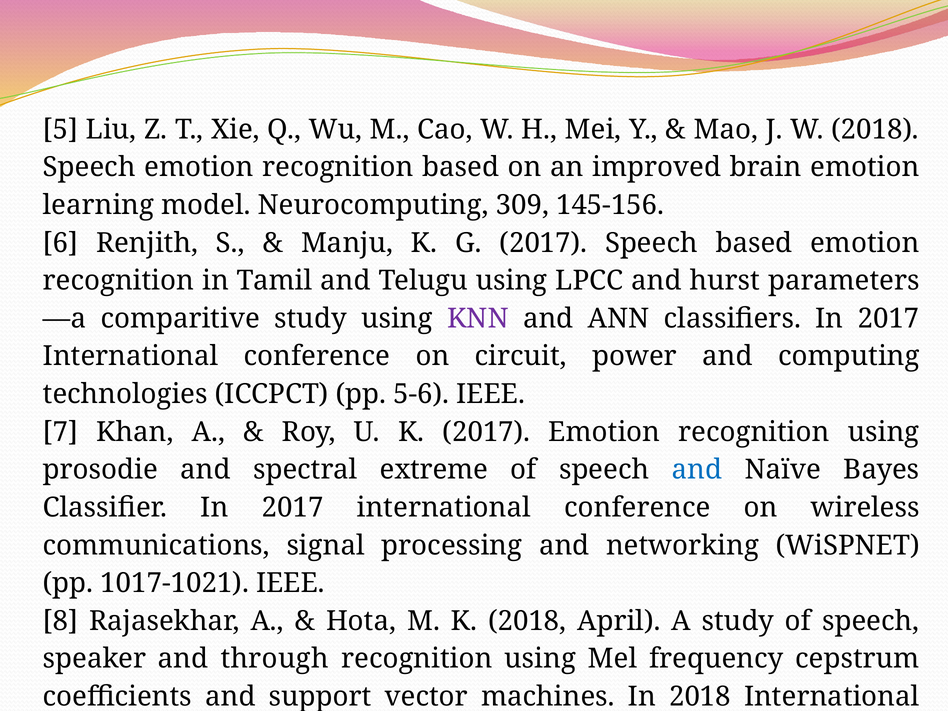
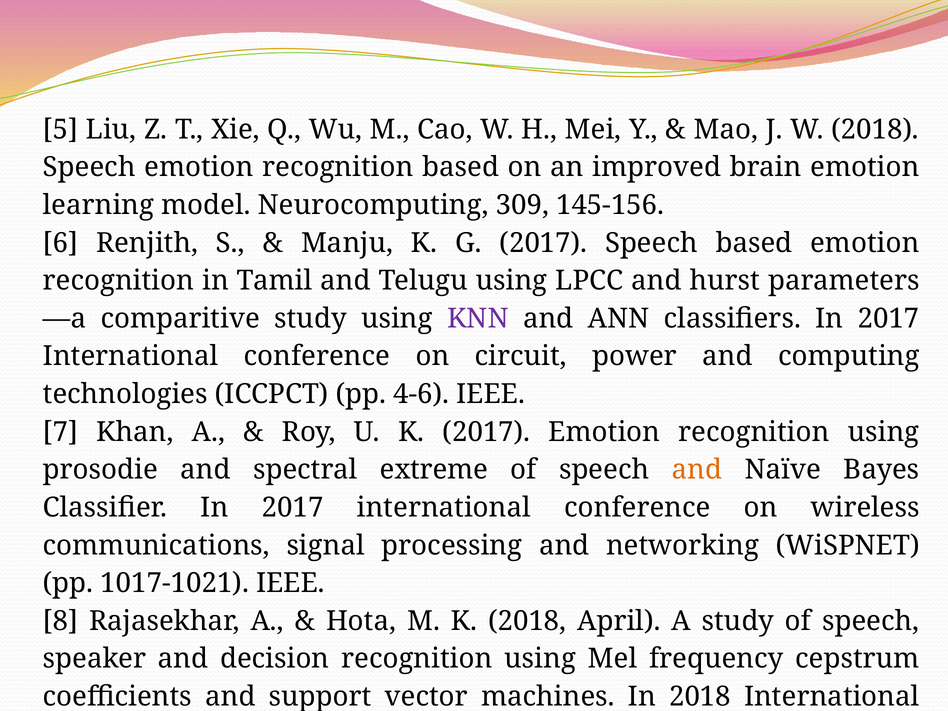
5-6: 5-6 -> 4-6
and at (697, 470) colour: blue -> orange
through: through -> decision
